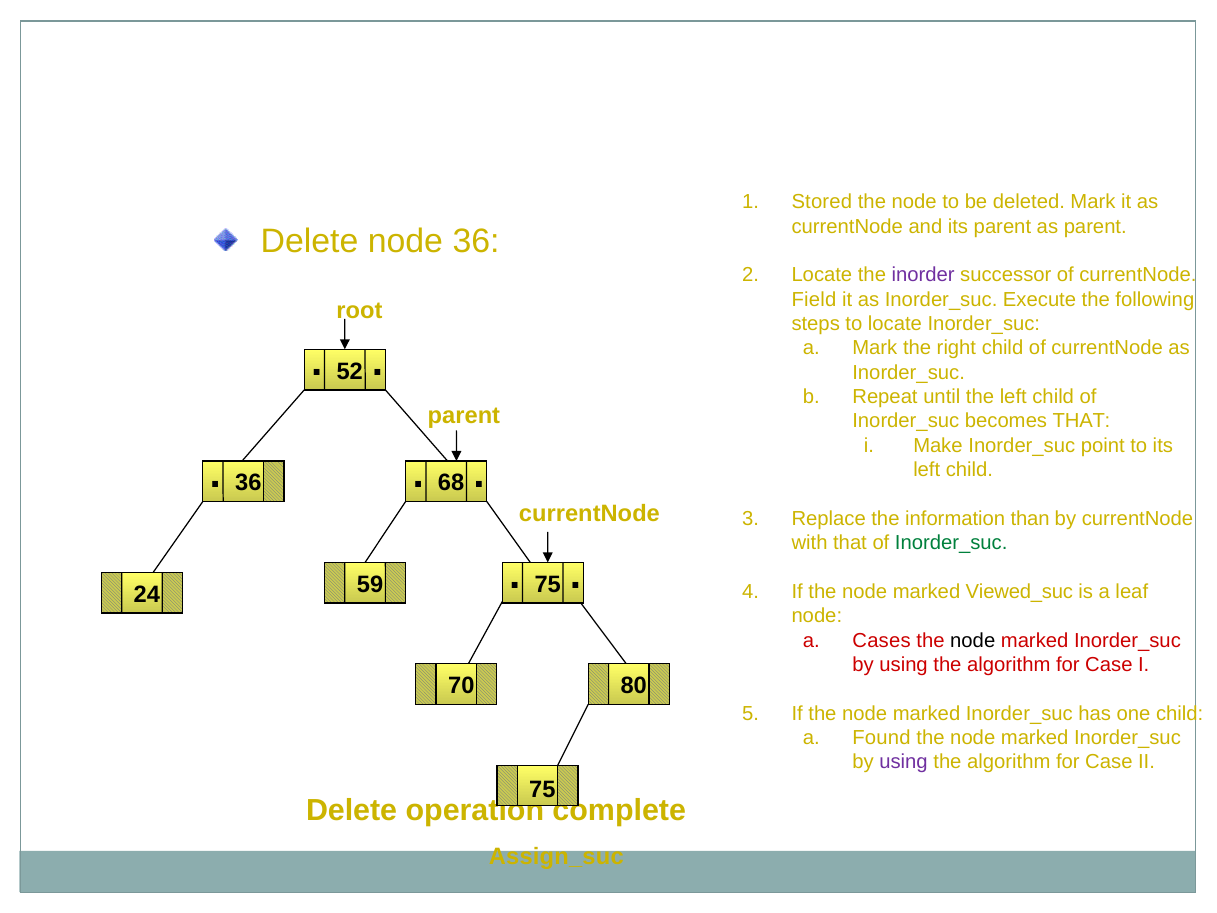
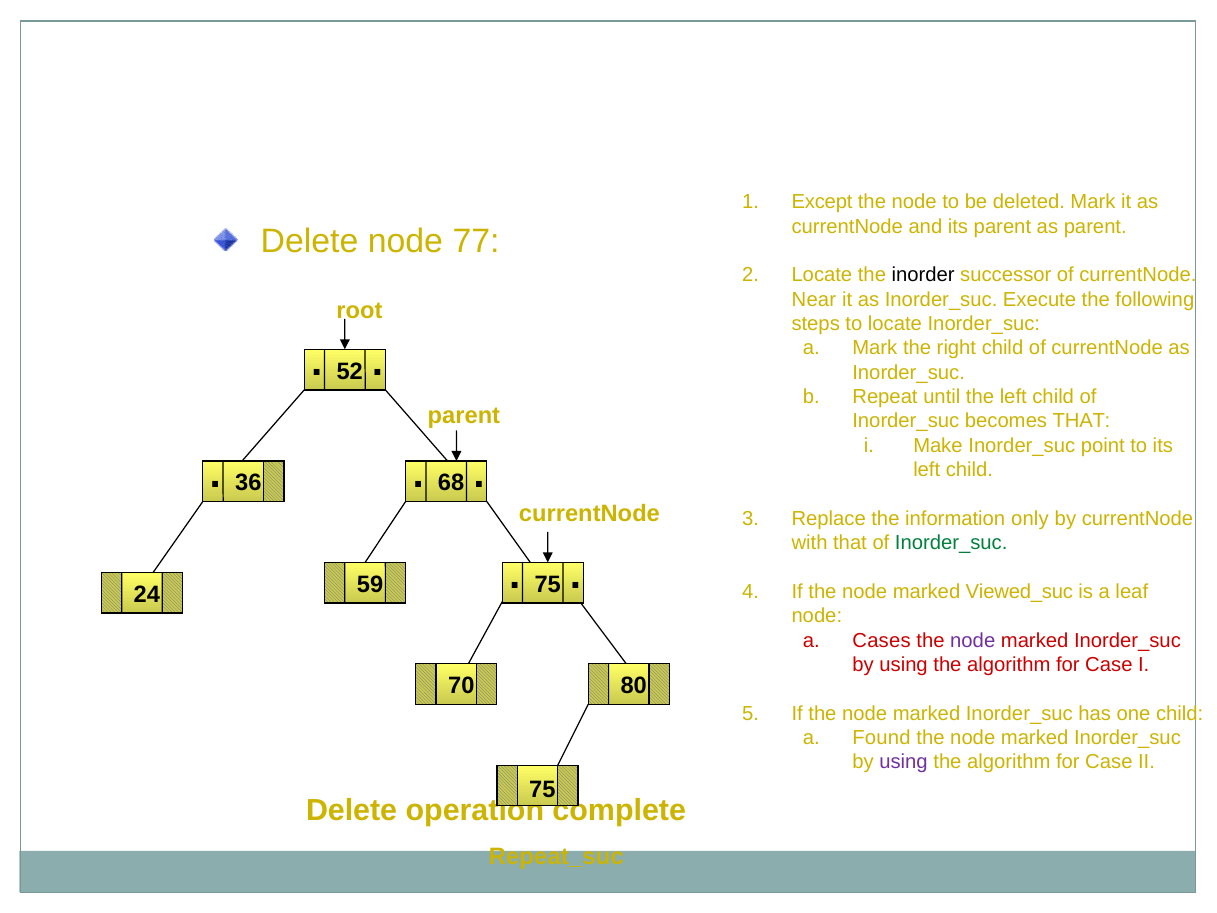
Stored: Stored -> Except
node 36: 36 -> 77
inorder colour: purple -> black
Field: Field -> Near
than: than -> only
node at (973, 640) colour: black -> purple
Assign_suc: Assign_suc -> Repeat_suc
